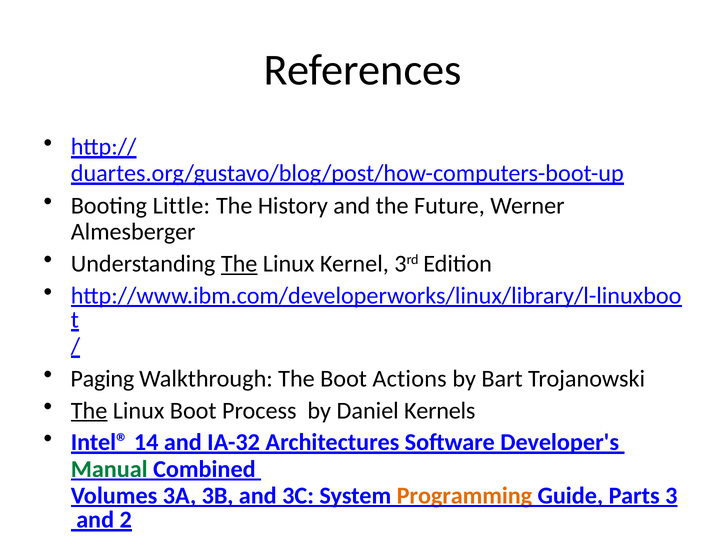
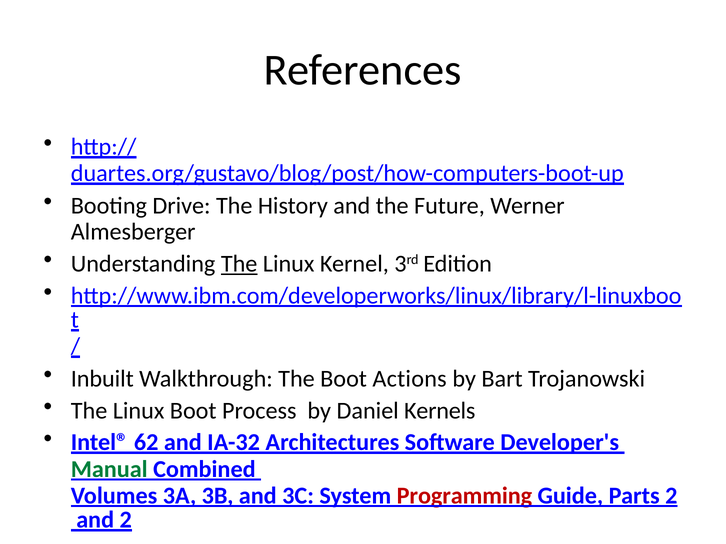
Little: Little -> Drive
Paging: Paging -> Inbuilt
The at (89, 411) underline: present -> none
14: 14 -> 62
Programming colour: orange -> red
Parts 3: 3 -> 2
